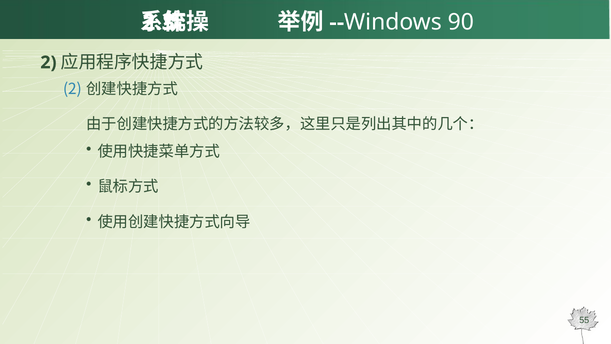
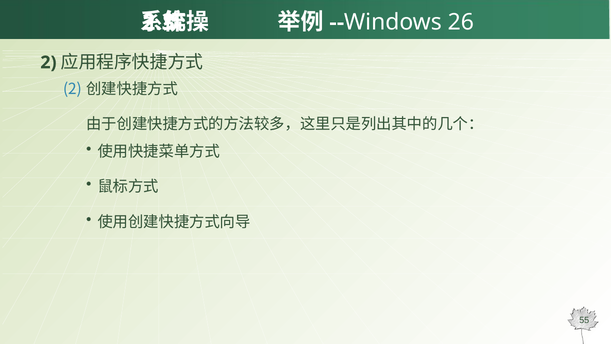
90: 90 -> 26
